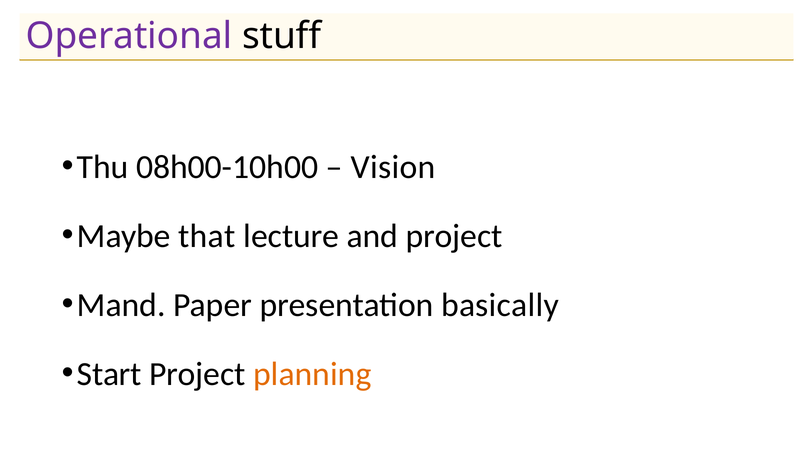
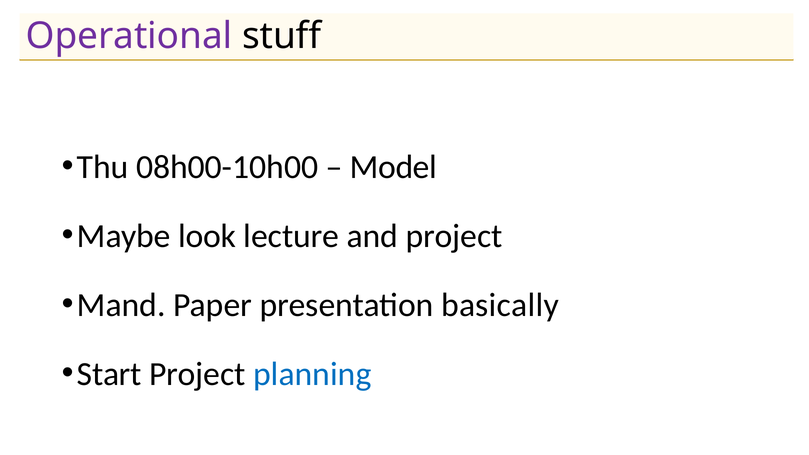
Vision: Vision -> Model
that: that -> look
planning colour: orange -> blue
